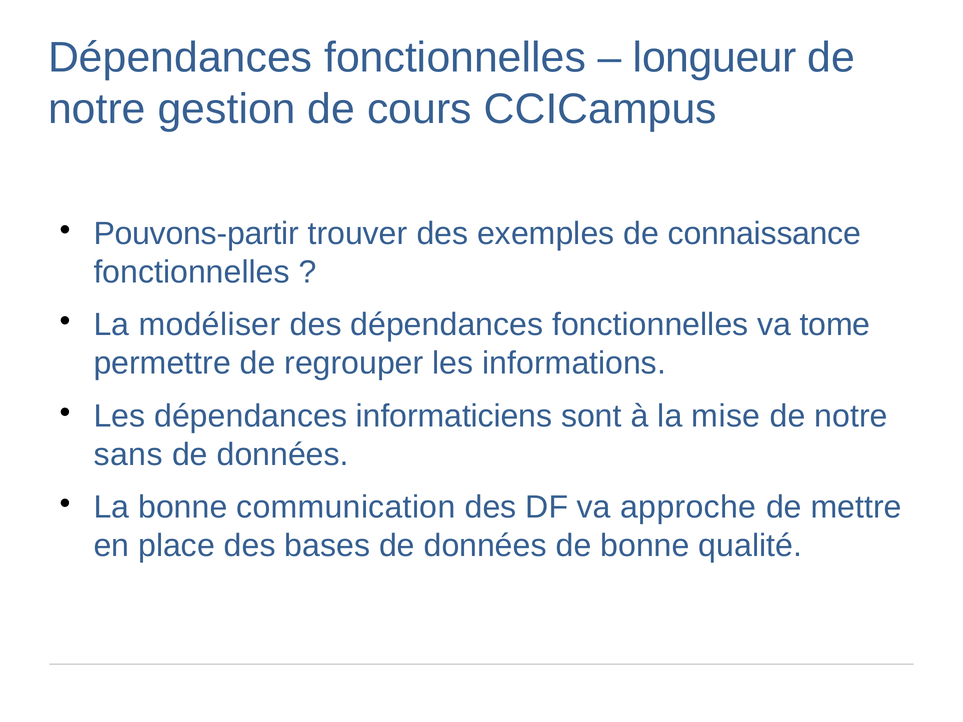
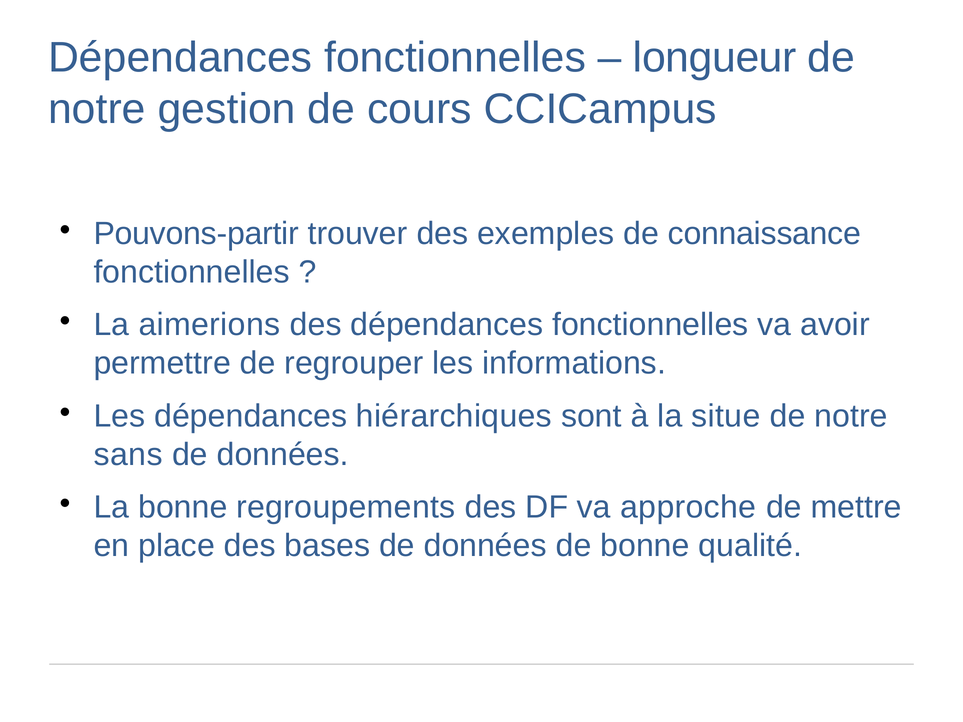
modéliser: modéliser -> aimerions
tome: tome -> avoir
informaticiens: informaticiens -> hiérarchiques
mise: mise -> situe
communication: communication -> regroupements
